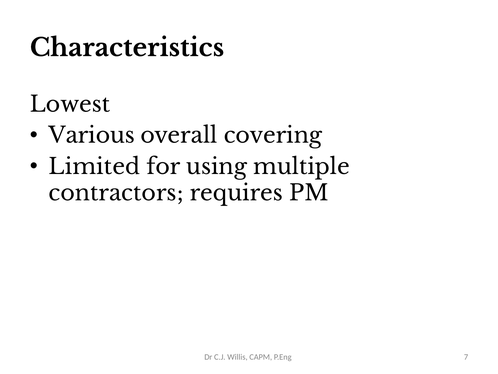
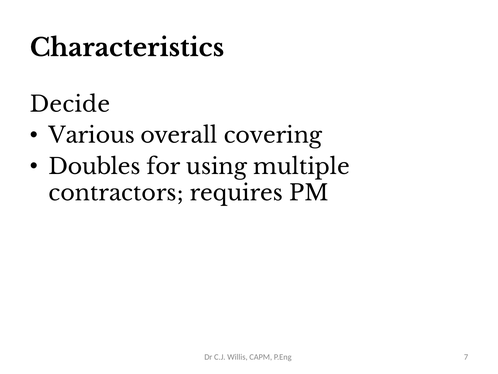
Lowest: Lowest -> Decide
Limited: Limited -> Doubles
